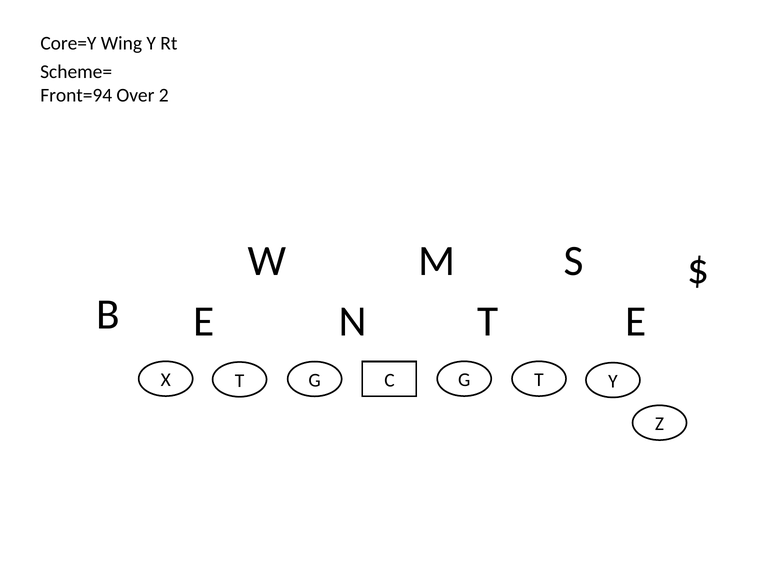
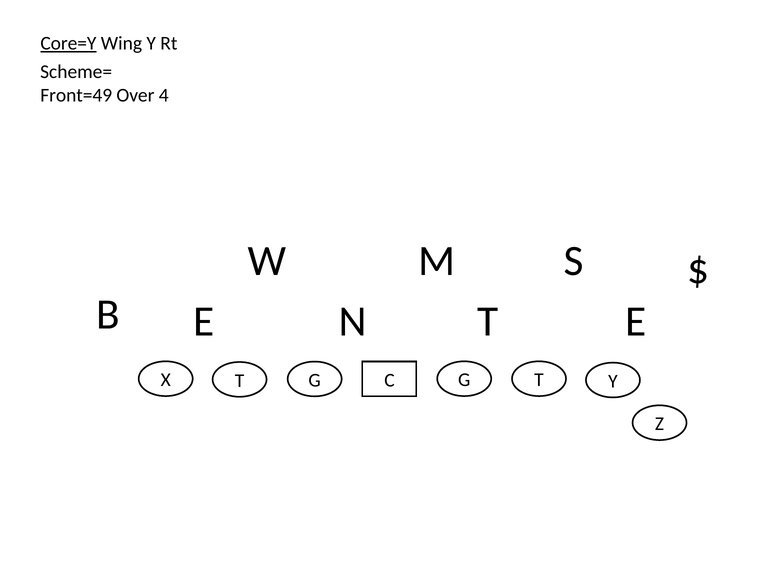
Core=Y underline: none -> present
Front=94: Front=94 -> Front=49
2: 2 -> 4
